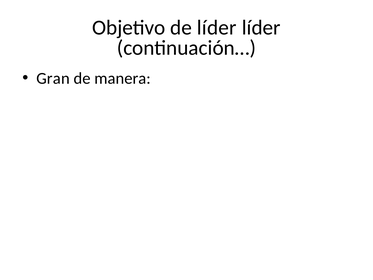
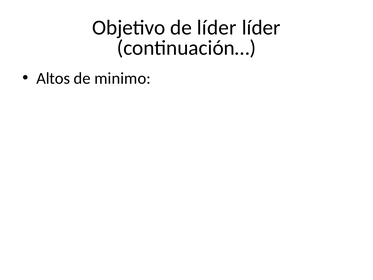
Gran: Gran -> Altos
manera: manera -> minimo
